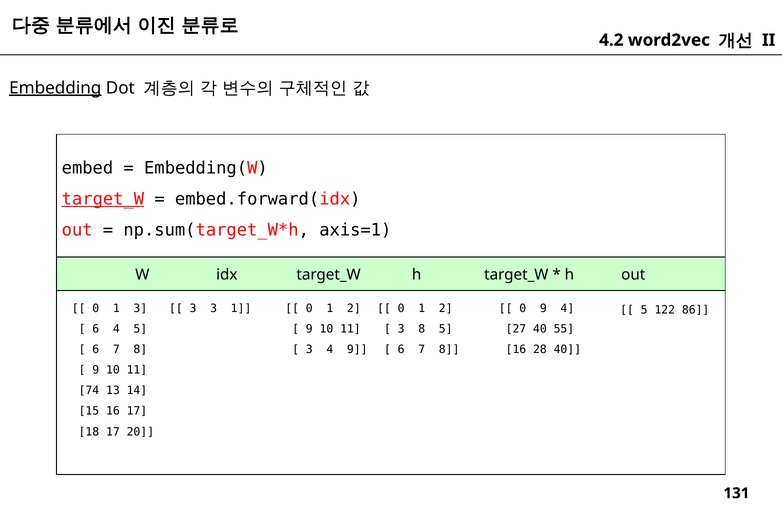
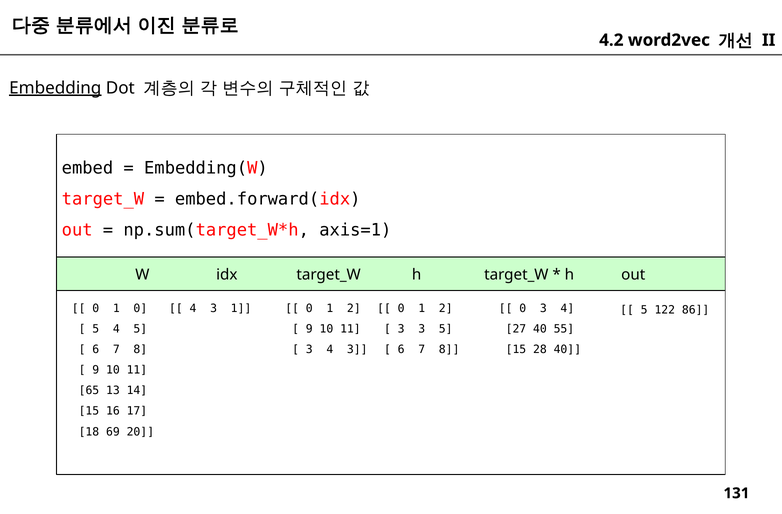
target_W at (103, 199) underline: present -> none
1 3: 3 -> 0
3 at (193, 308): 3 -> 4
0 9: 9 -> 3
6 at (96, 329): 6 -> 5
3 8: 8 -> 3
3 4 9: 9 -> 3
16 at (516, 349): 16 -> 15
74: 74 -> 65
18 17: 17 -> 69
